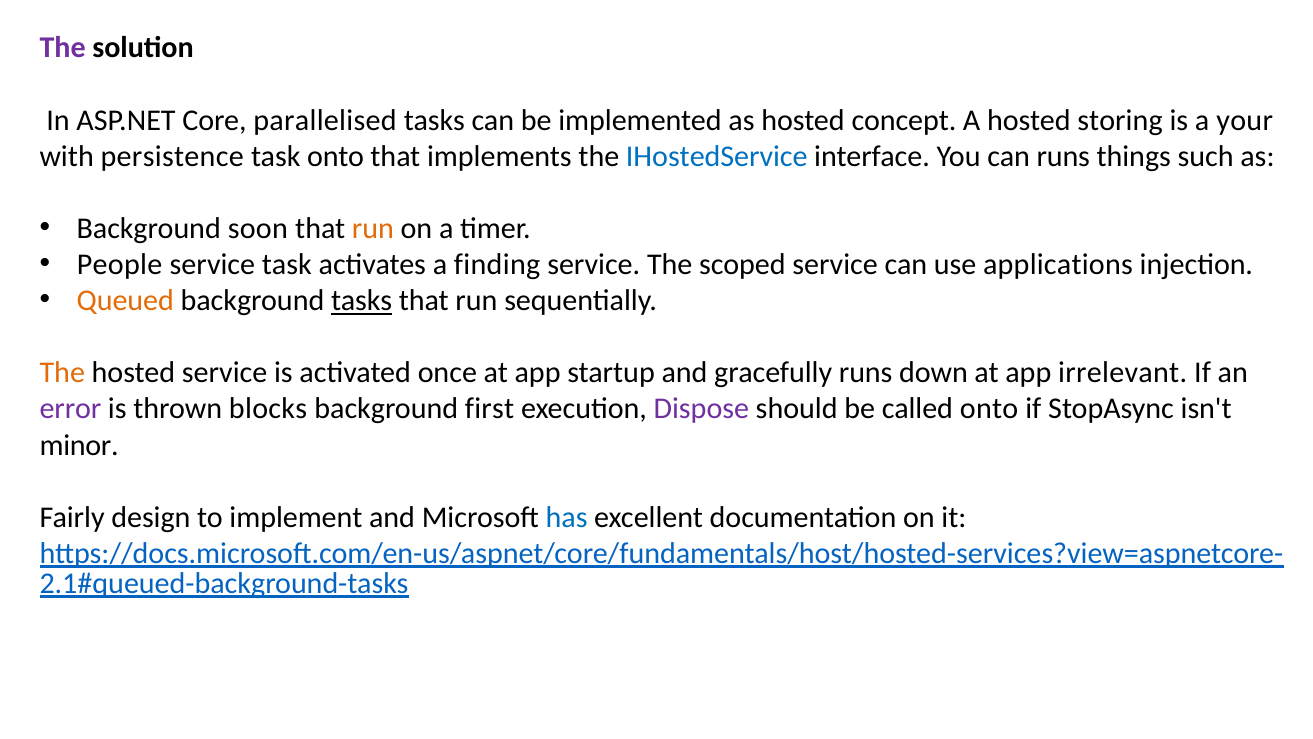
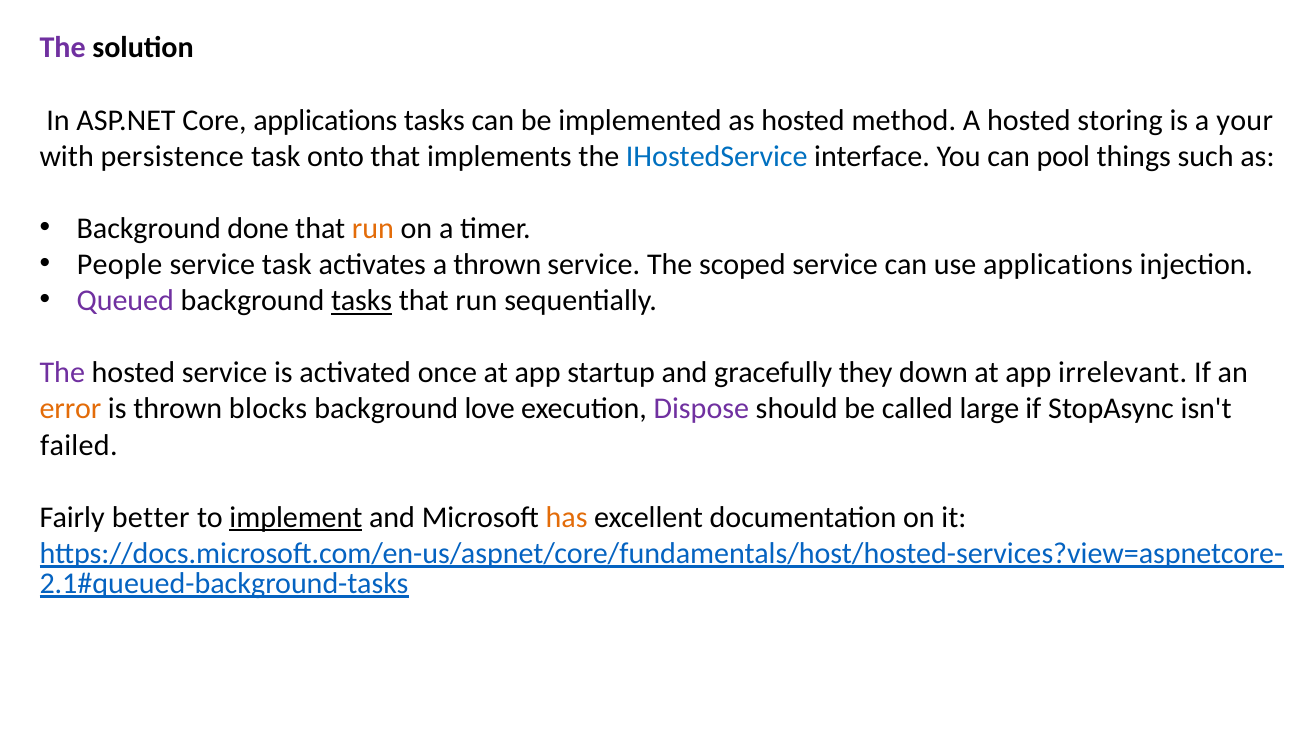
Core parallelised: parallelised -> applications
concept: concept -> method
can runs: runs -> pool
soon: soon -> done
a finding: finding -> thrown
Queued colour: orange -> purple
The at (62, 373) colour: orange -> purple
gracefully runs: runs -> they
error colour: purple -> orange
first: first -> love
called onto: onto -> large
minor: minor -> failed
design: design -> better
implement underline: none -> present
has colour: blue -> orange
